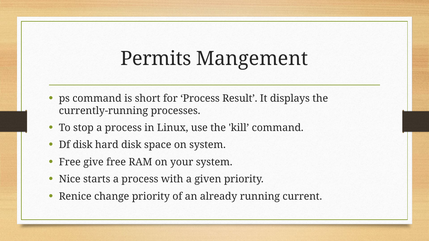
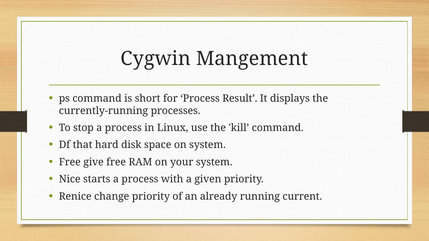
Permits: Permits -> Cygwin
Df disk: disk -> that
